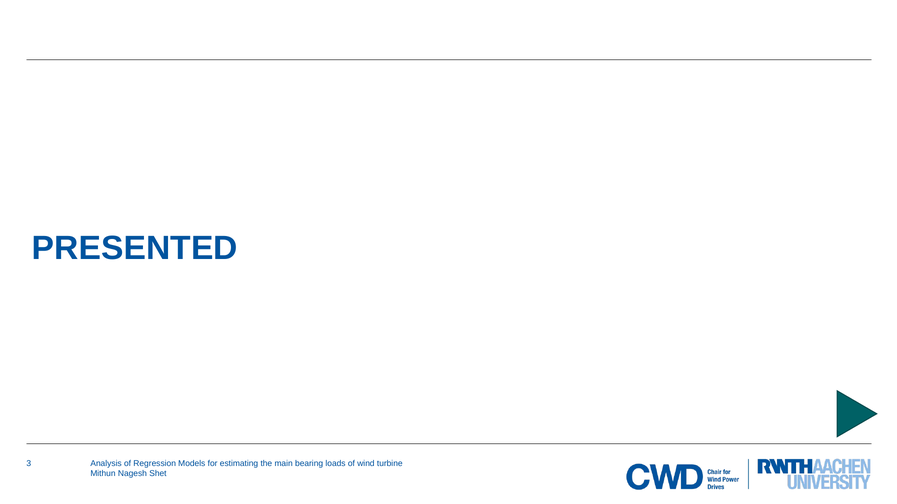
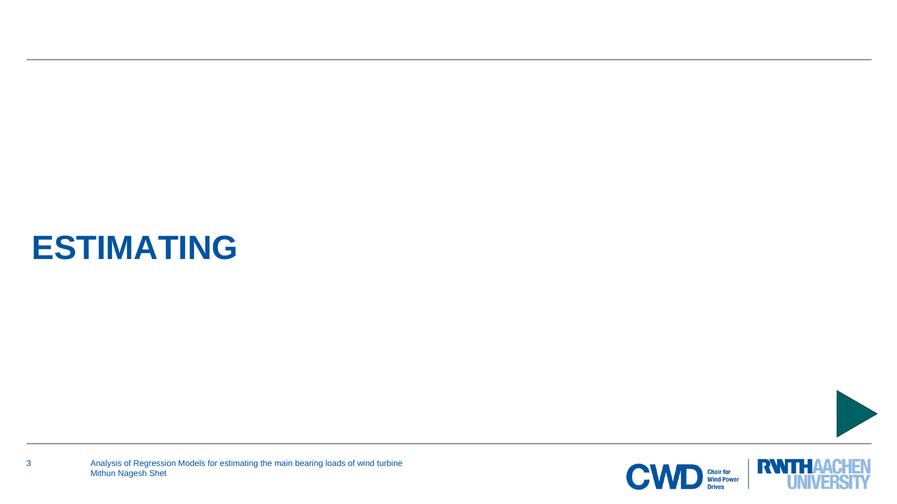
PRESENTED at (135, 248): PRESENTED -> ESTIMATING
